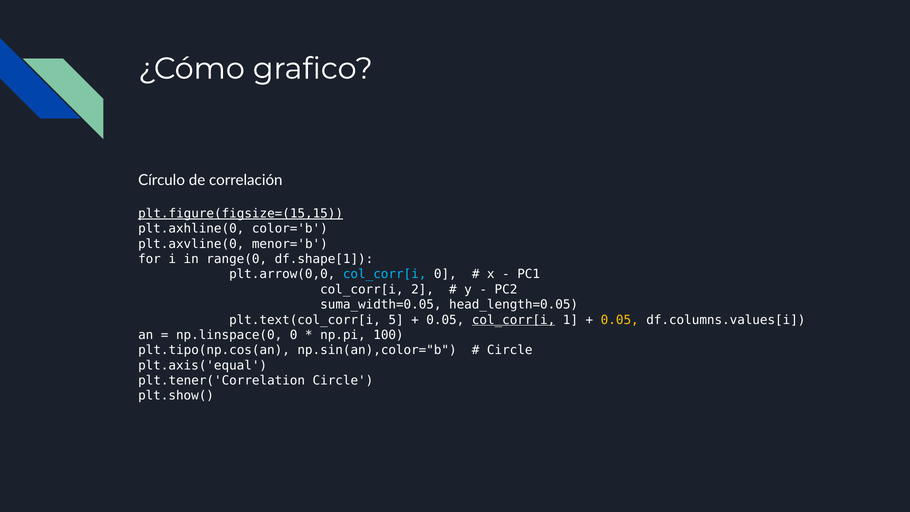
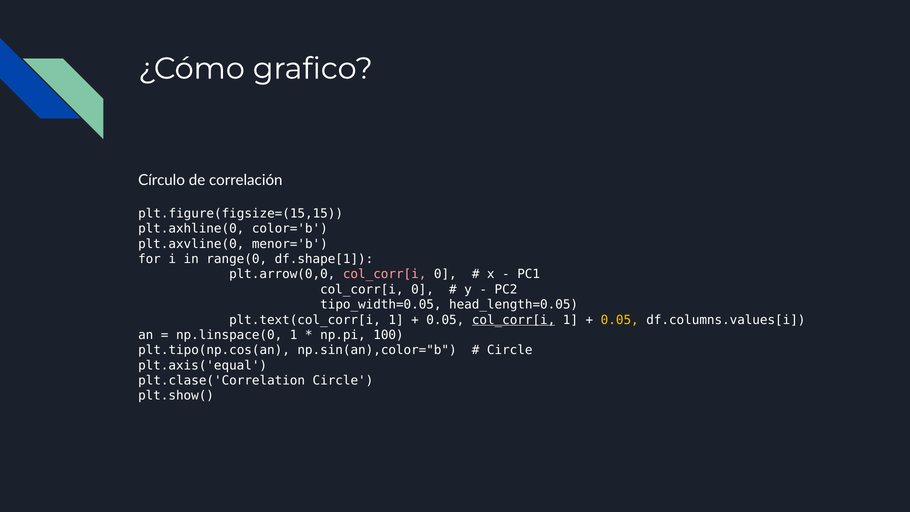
plt.figure(figsize=(15,15 underline: present -> none
col_corr[i at (385, 274) colour: light blue -> pink
2 at (423, 289): 2 -> 0
suma_width=0.05: suma_width=0.05 -> tipo_width=0.05
plt.text(col_corr[i 5: 5 -> 1
np.linspace(0 0: 0 -> 1
plt.tener('Correlation: plt.tener('Correlation -> plt.clase('Correlation
